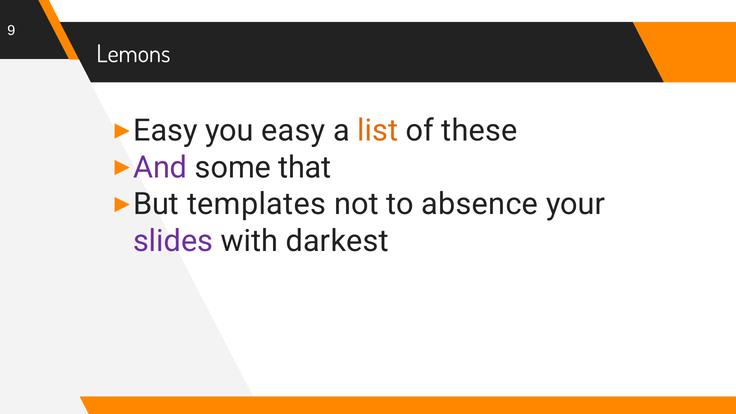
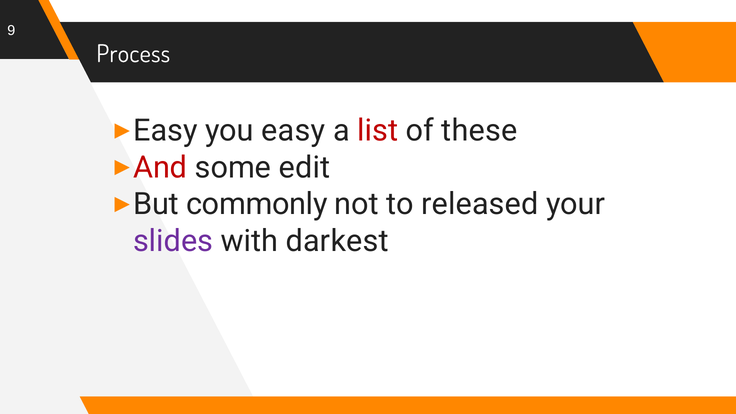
Lemons: Lemons -> Process
list colour: orange -> red
And colour: purple -> red
that: that -> edit
templates: templates -> commonly
absence: absence -> released
